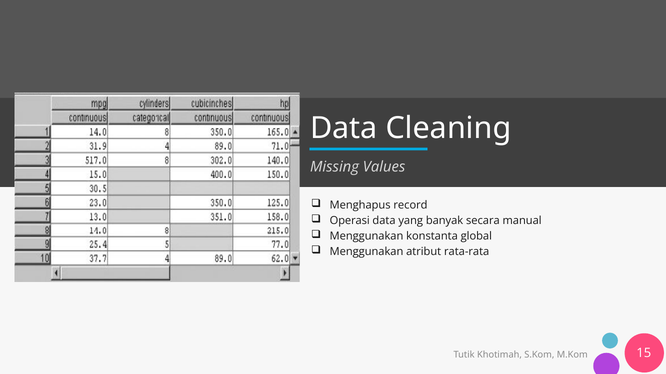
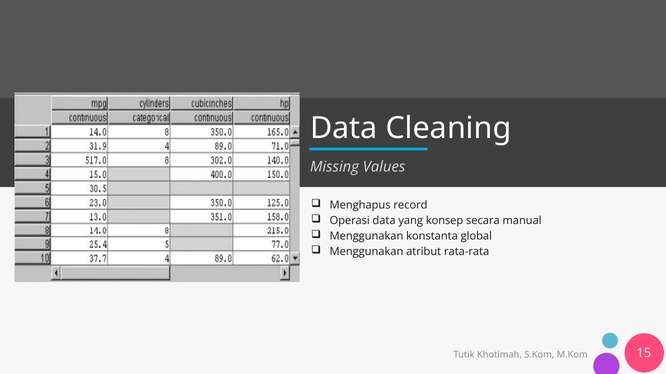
banyak: banyak -> konsep
